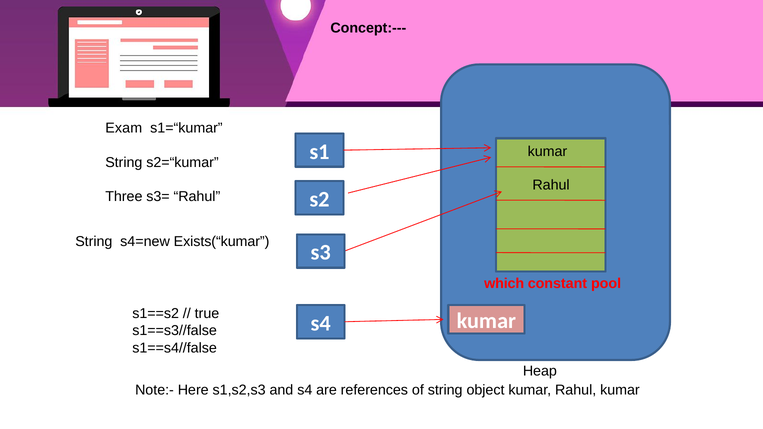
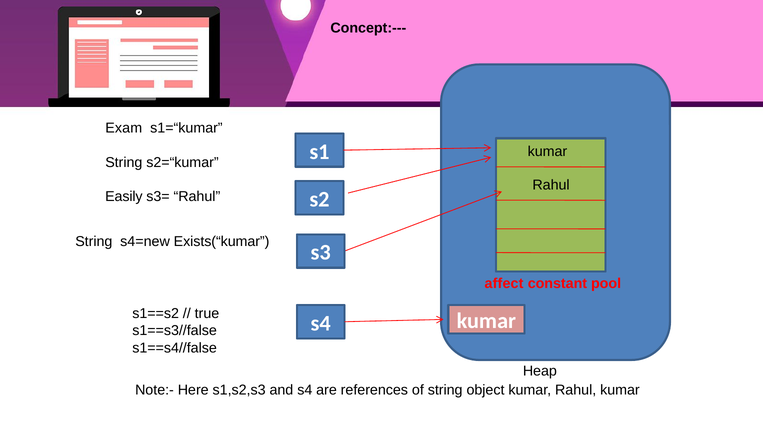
Three: Three -> Easily
which: which -> affect
